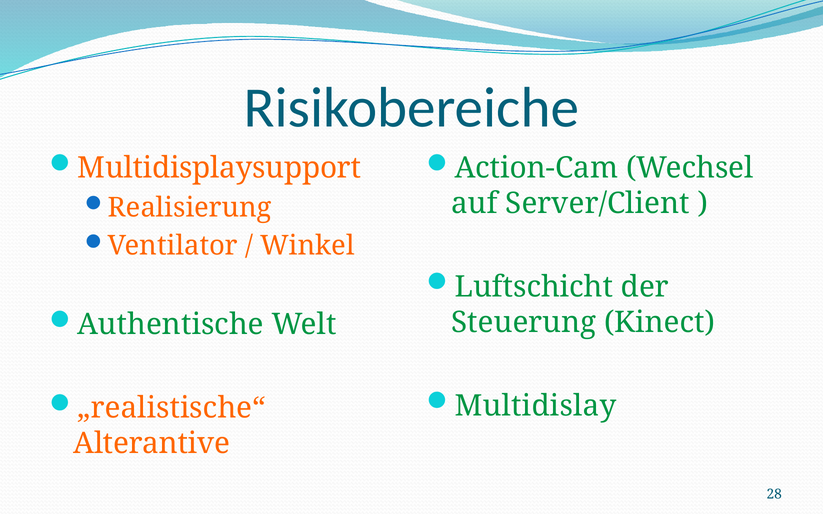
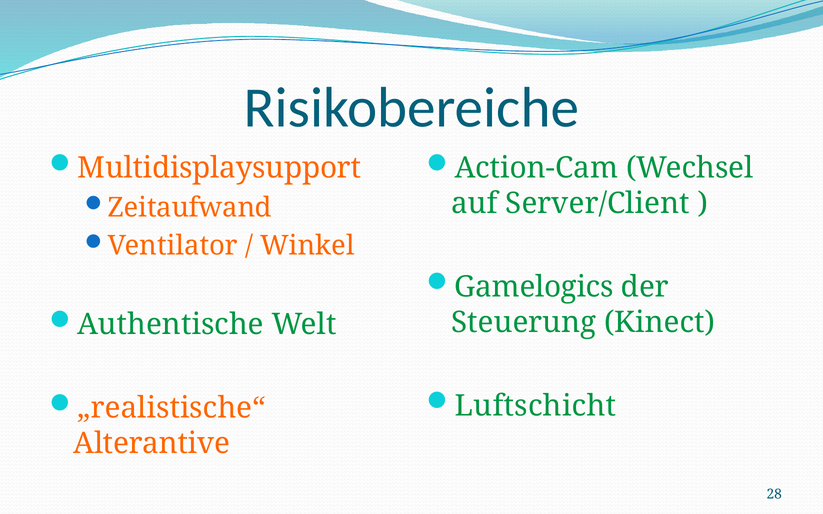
Realisierung: Realisierung -> Zeitaufwand
Luftschicht: Luftschicht -> Gamelogics
Multidislay: Multidislay -> Luftschicht
